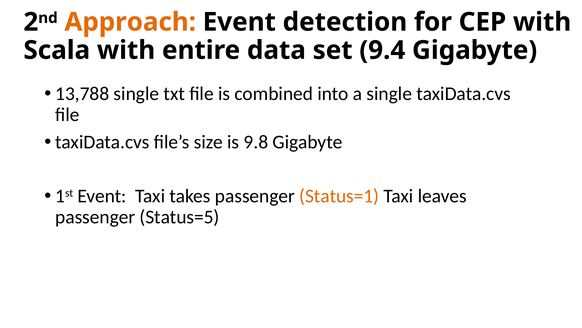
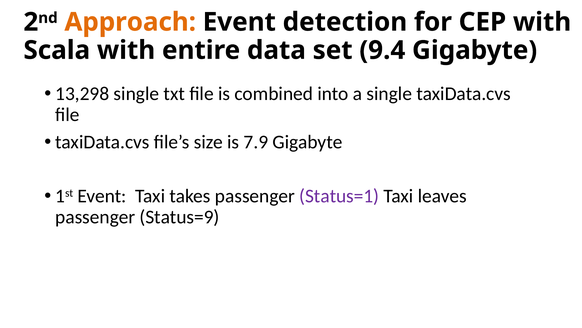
13,788: 13,788 -> 13,298
9.8: 9.8 -> 7.9
Status=1 colour: orange -> purple
Status=5: Status=5 -> Status=9
